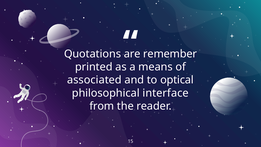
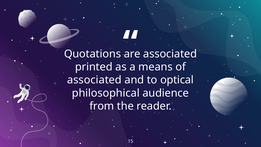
remember at (170, 54): remember -> associated
interface: interface -> audience
